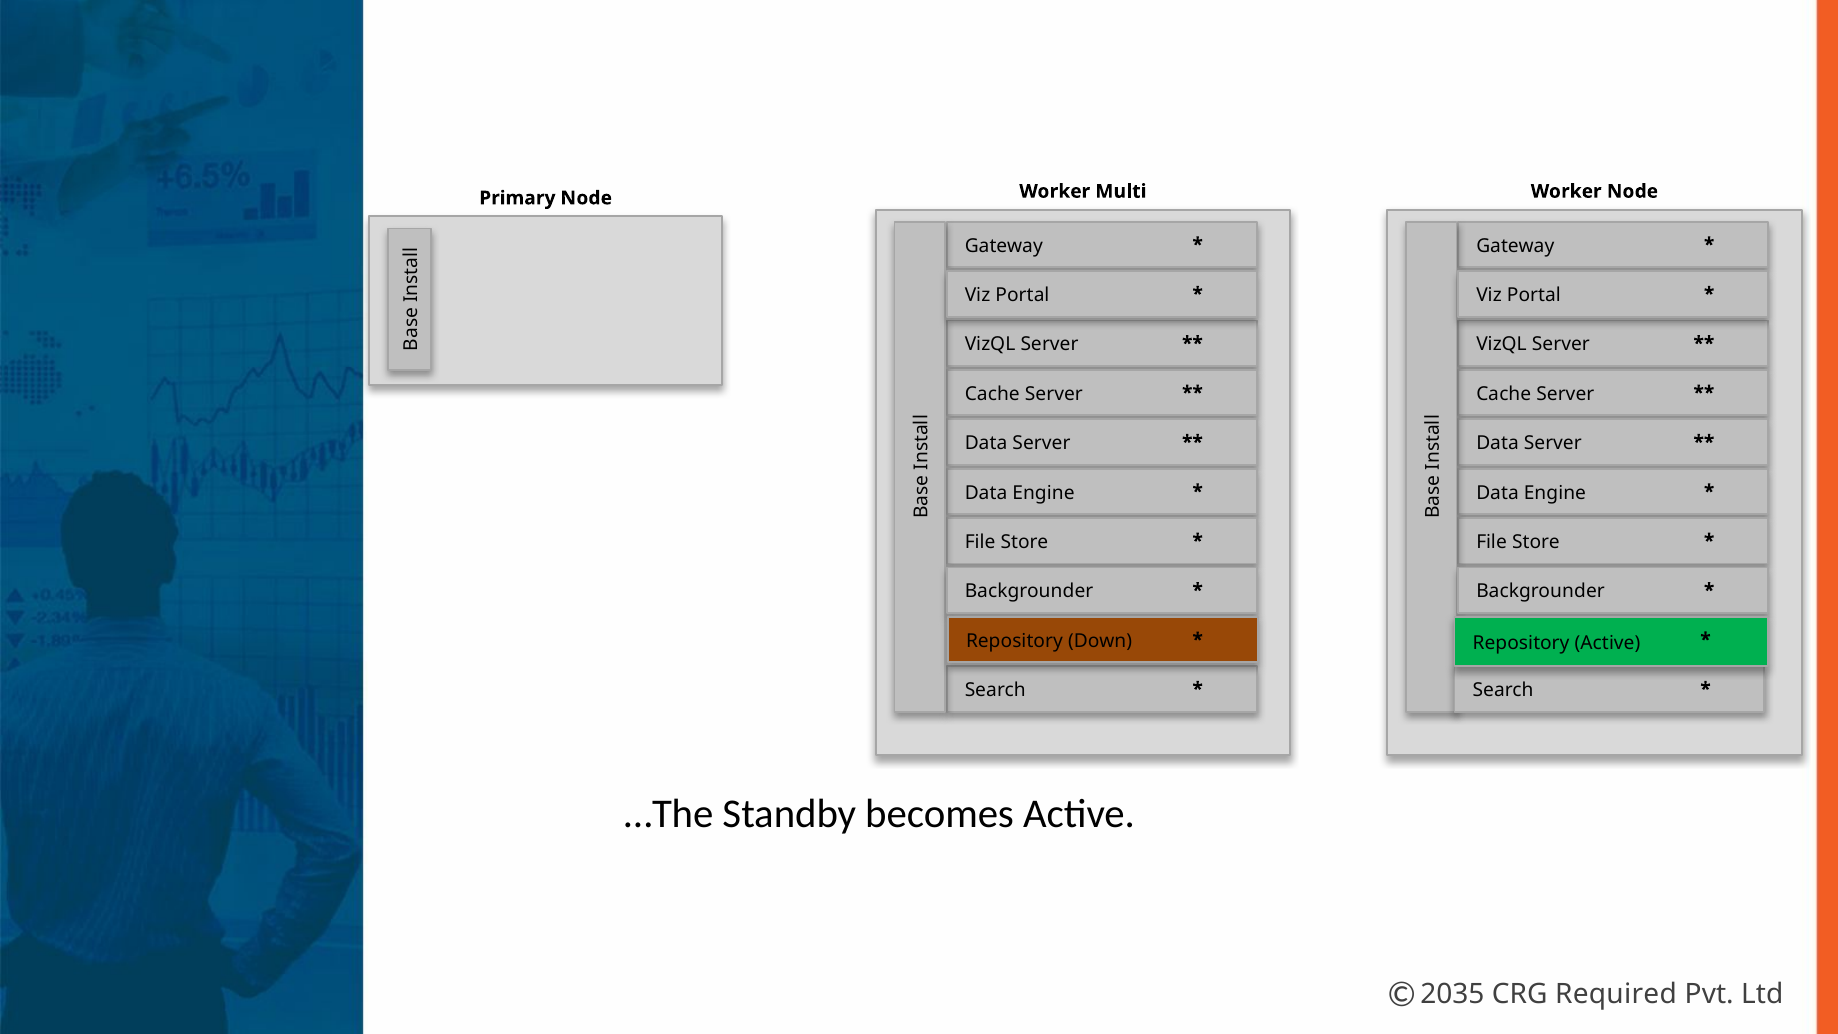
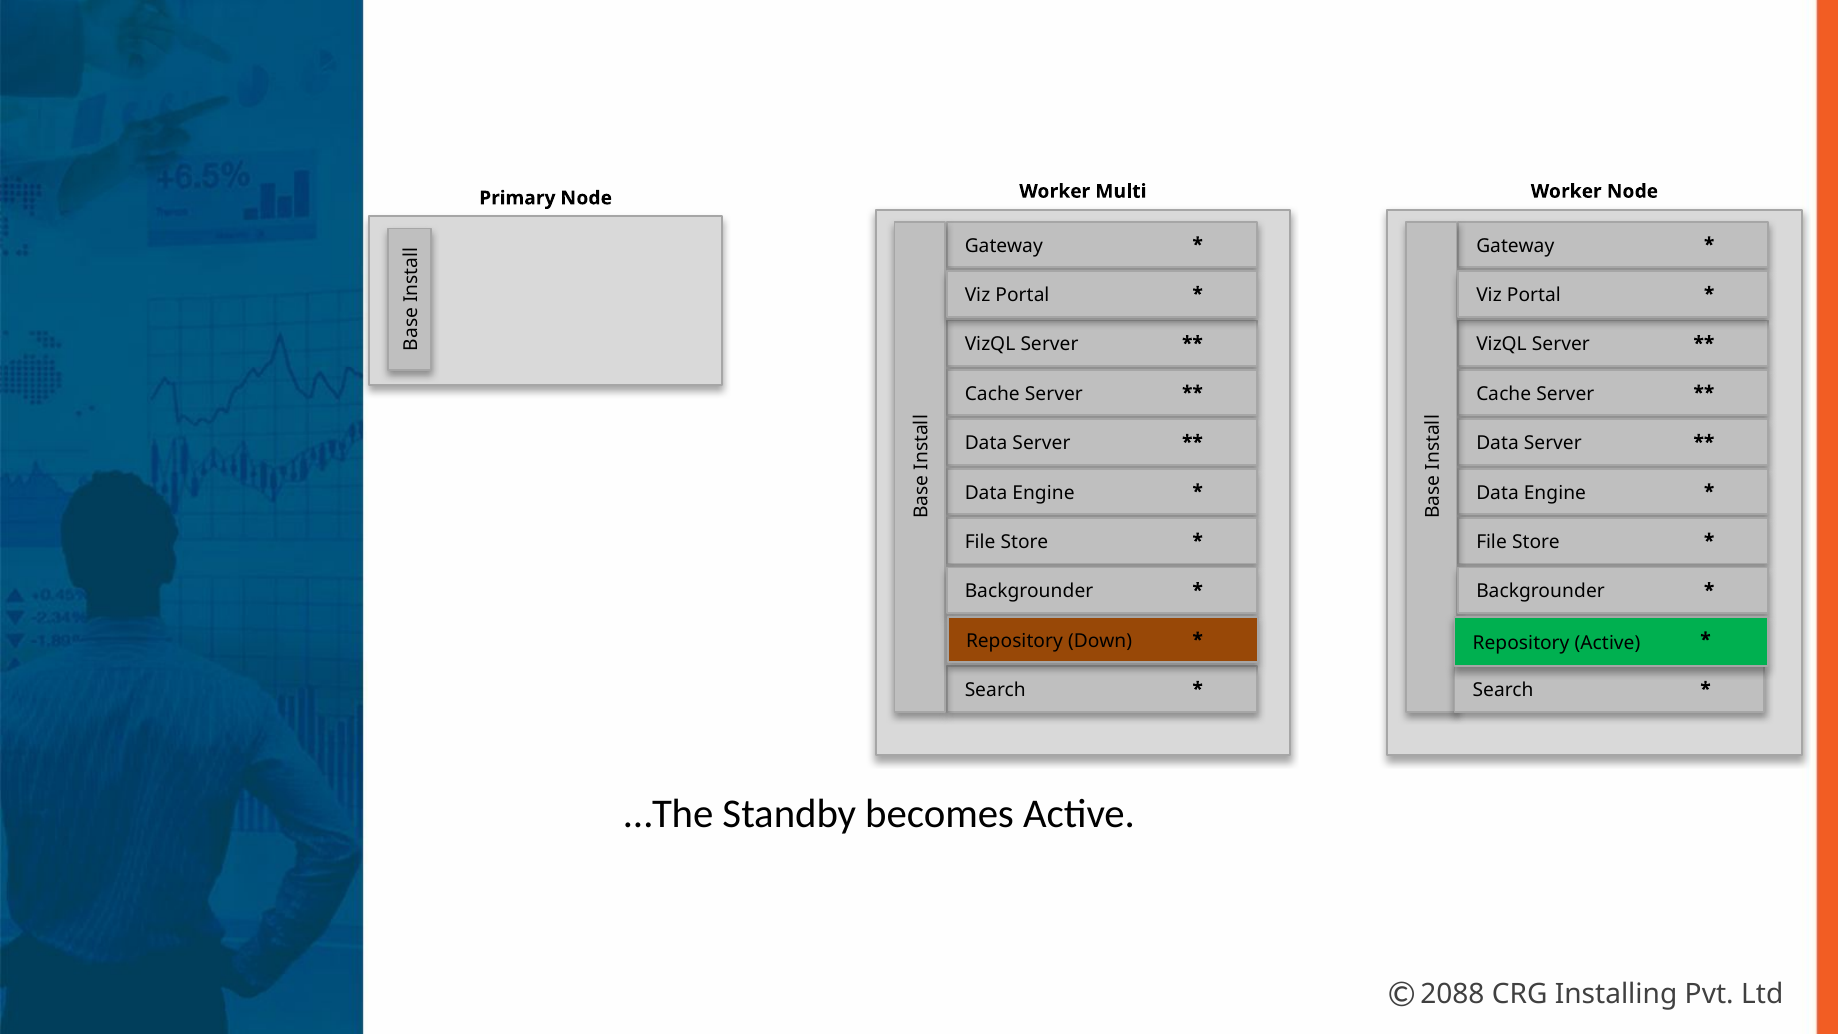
2035: 2035 -> 2088
Required: Required -> Installing
